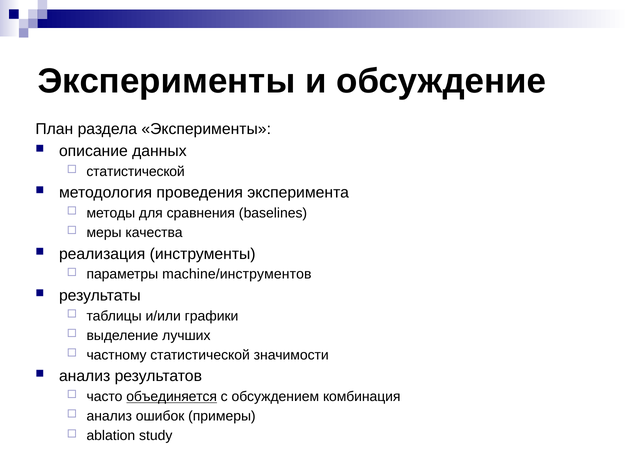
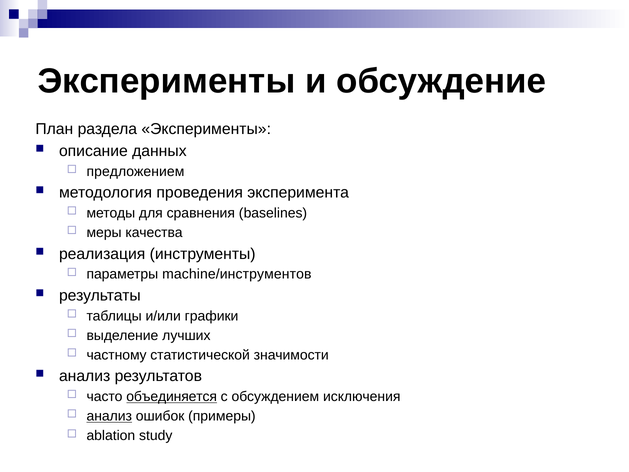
статистической at (136, 172): статистической -> предложением
комбинация: комбинация -> исключения
анализ at (109, 416) underline: none -> present
